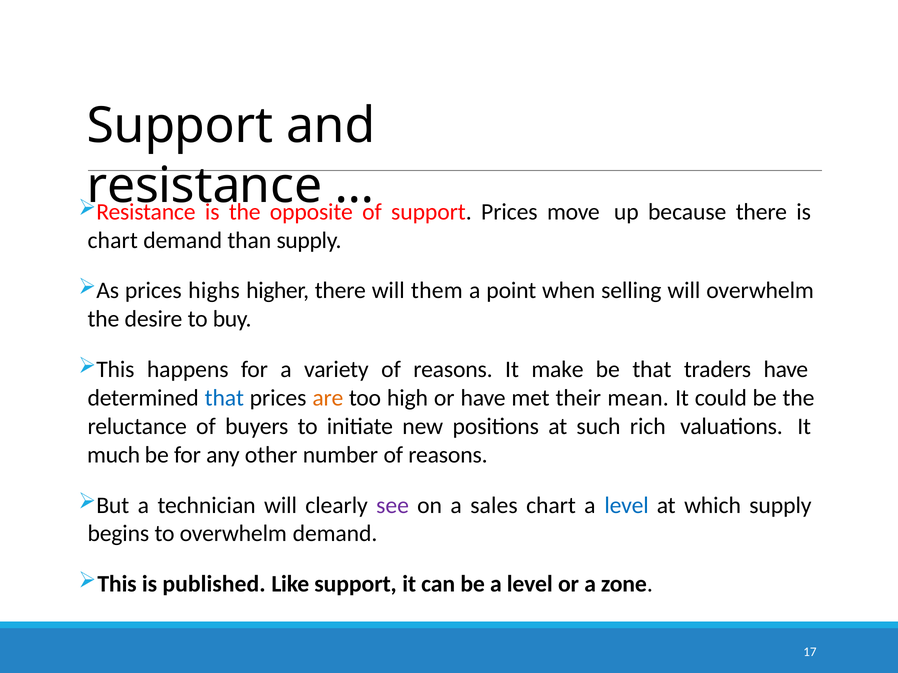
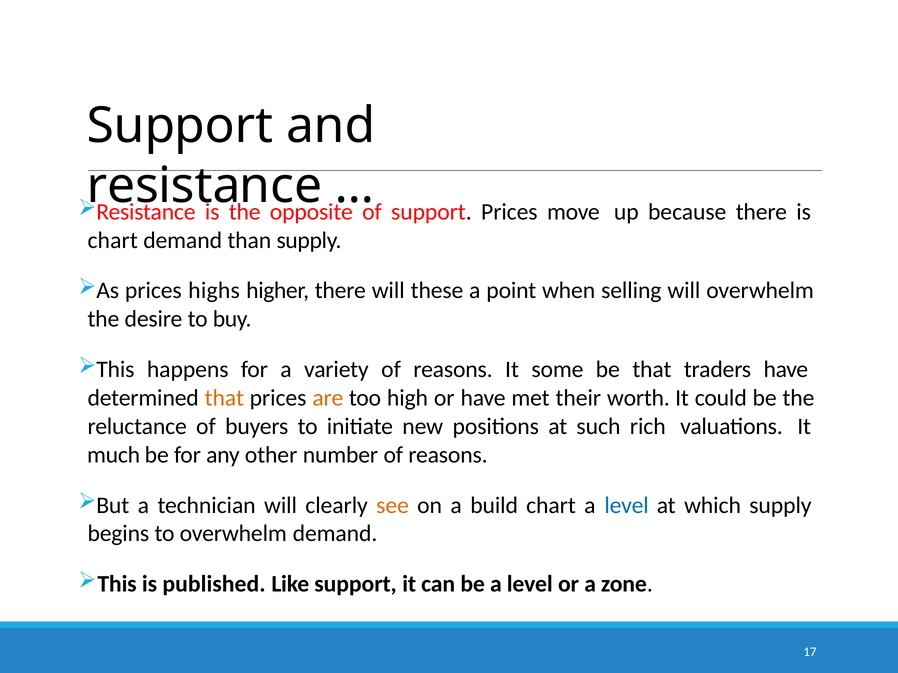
them: them -> these
make: make -> some
that at (224, 398) colour: blue -> orange
mean: mean -> worth
see colour: purple -> orange
sales: sales -> build
